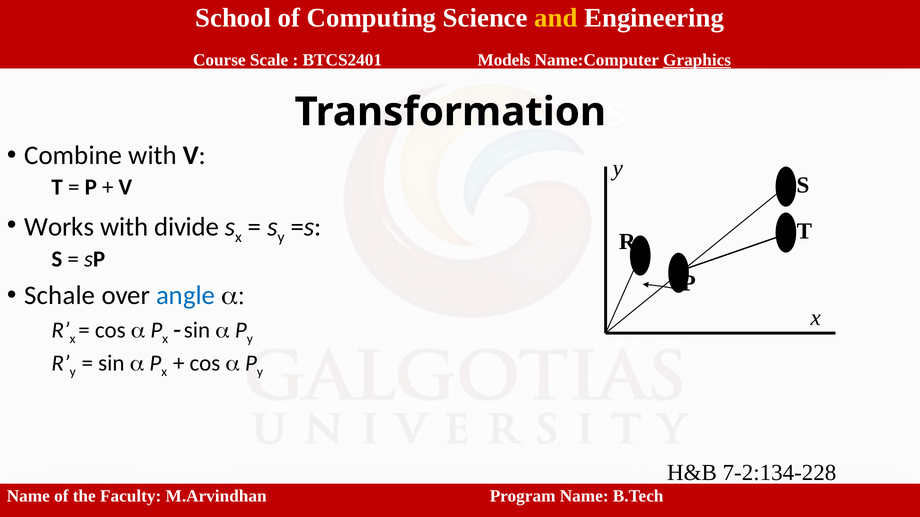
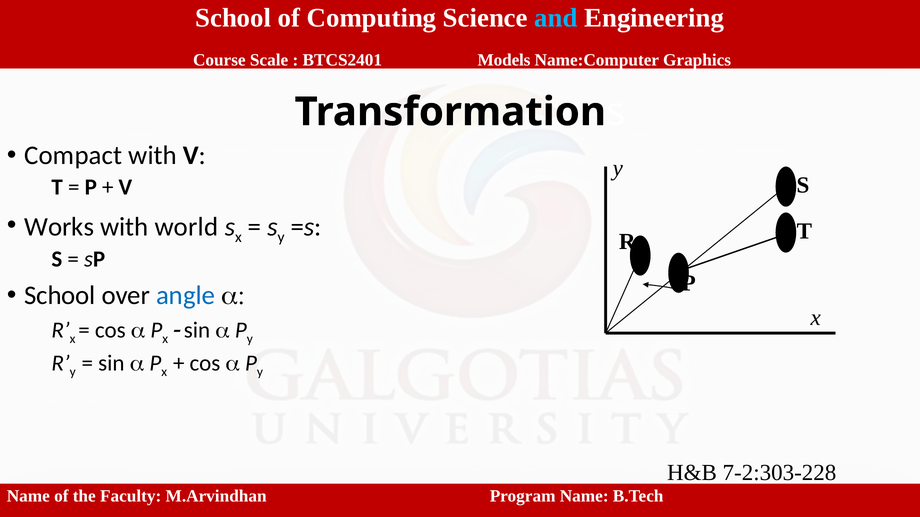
and colour: yellow -> light blue
Graphics underline: present -> none
Combine: Combine -> Compact
divide: divide -> world
Schale at (60, 296): Schale -> School
7-2:134-228: 7-2:134-228 -> 7-2:303-228
